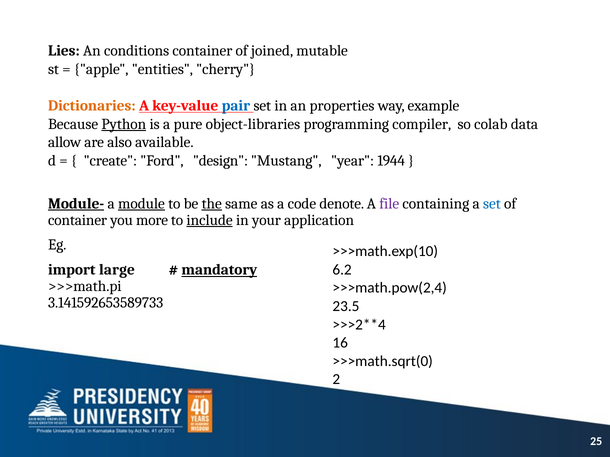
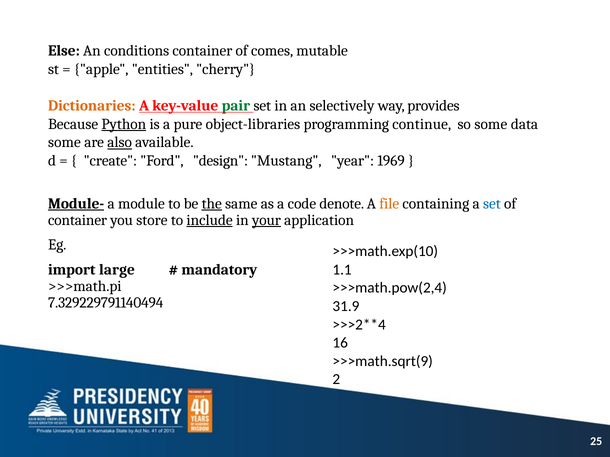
Lies: Lies -> Else
joined: joined -> comes
pair colour: blue -> green
properties: properties -> selectively
example: example -> provides
compiler: compiler -> continue
so colab: colab -> some
allow at (65, 142): allow -> some
also underline: none -> present
1944: 1944 -> 1969
module underline: present -> none
file colour: purple -> orange
more: more -> store
your underline: none -> present
mandatory underline: present -> none
6.2: 6.2 -> 1.1
3.141592653589733: 3.141592653589733 -> 7.329229791140494
23.5: 23.5 -> 31.9
>>>math.sqrt(0: >>>math.sqrt(0 -> >>>math.sqrt(9
